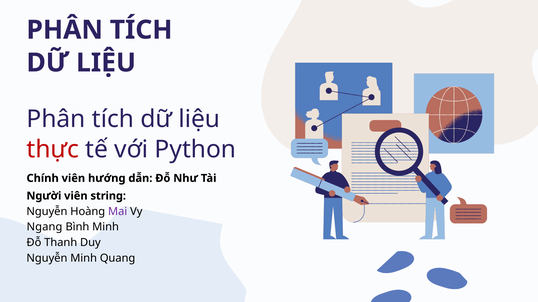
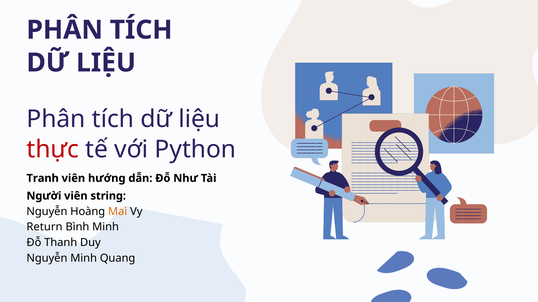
Chính: Chính -> Tranh
Mai colour: purple -> orange
Ngang: Ngang -> Return
